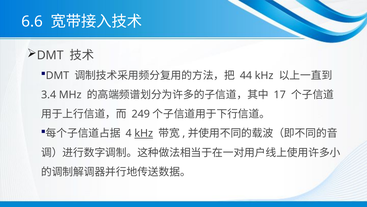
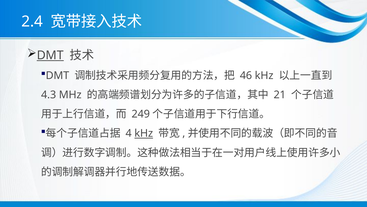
6.6: 6.6 -> 2.4
DMT at (50, 55) underline: none -> present
44: 44 -> 46
3.4: 3.4 -> 4.3
17: 17 -> 21
